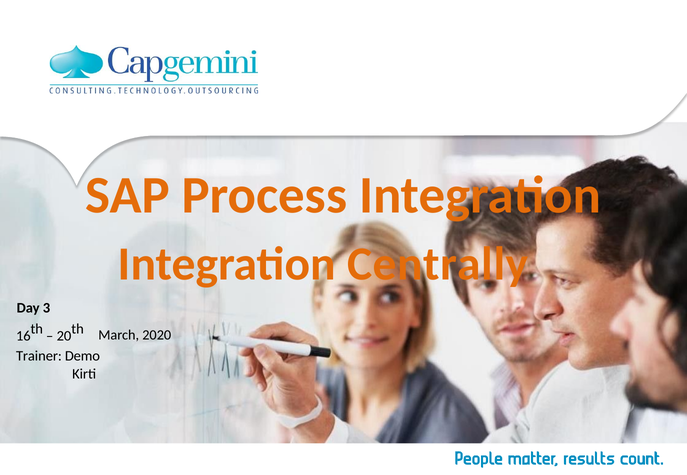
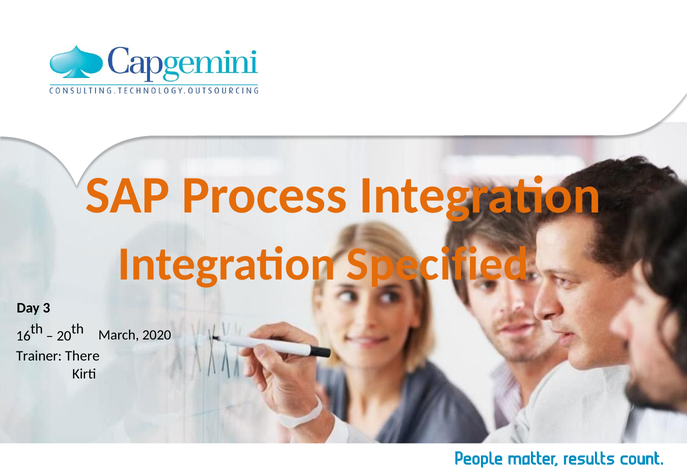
Centrally: Centrally -> Specified
Demo: Demo -> There
